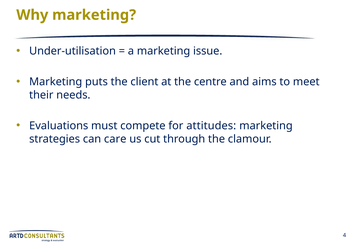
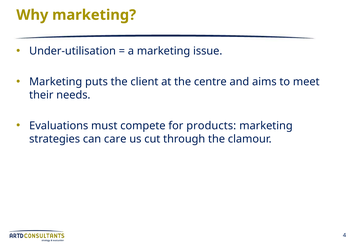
attitudes: attitudes -> products
